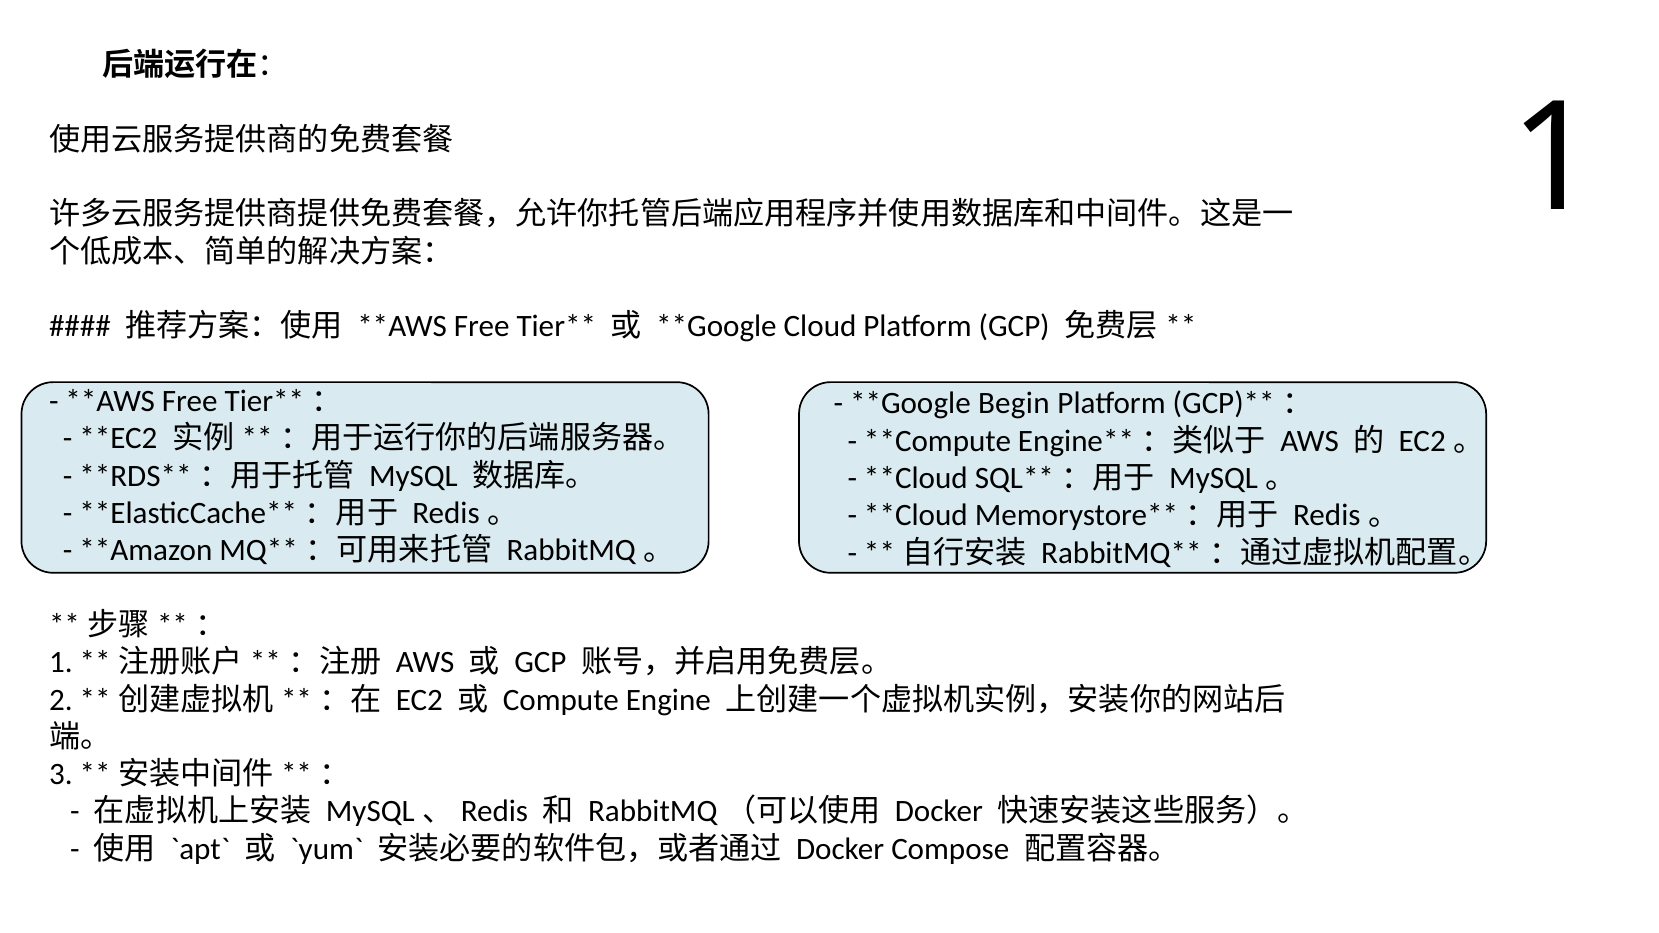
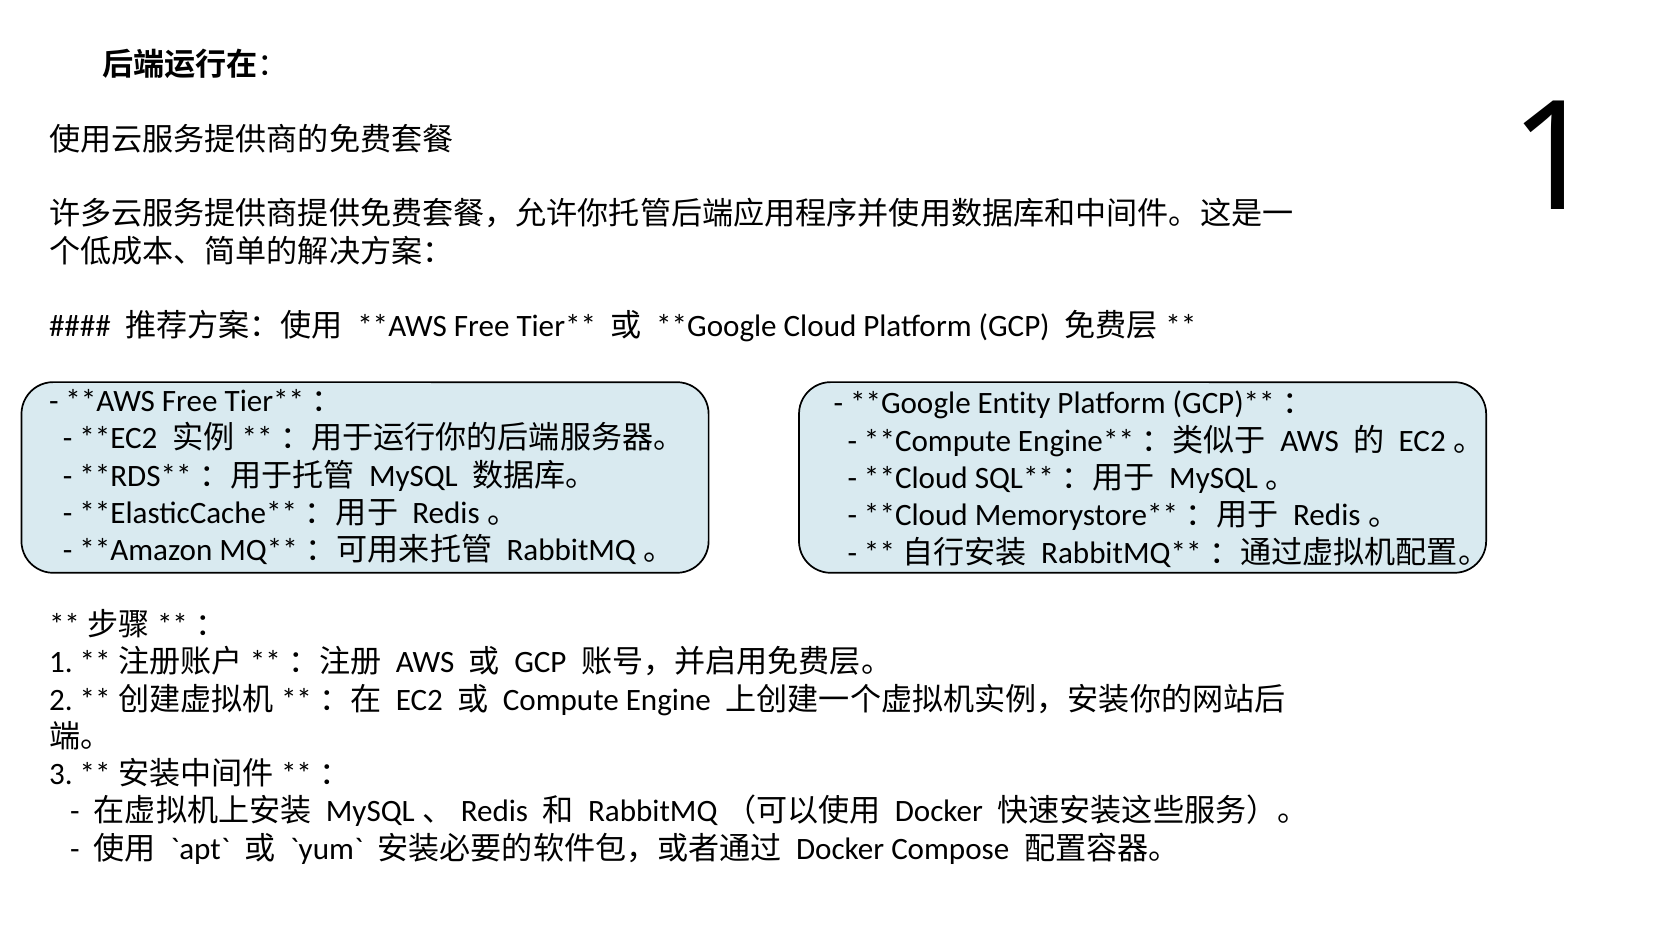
Begin: Begin -> Entity
